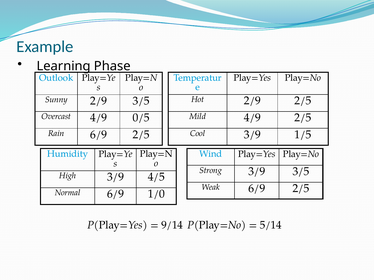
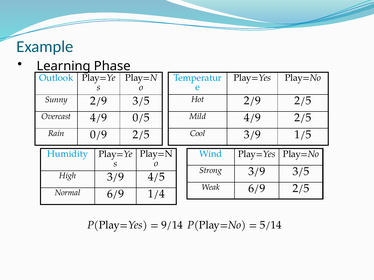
Rain 6/9: 6/9 -> 0/9
1/0: 1/0 -> 1/4
